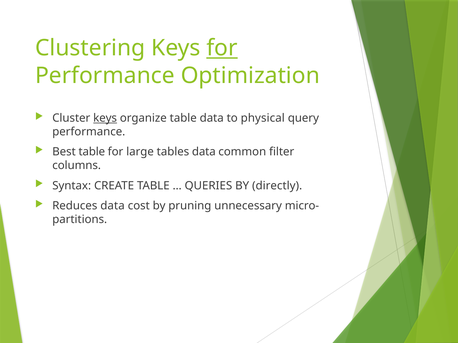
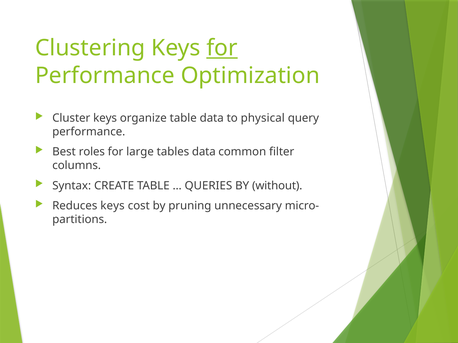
keys at (105, 118) underline: present -> none
Best table: table -> roles
directly: directly -> without
Reduces data: data -> keys
